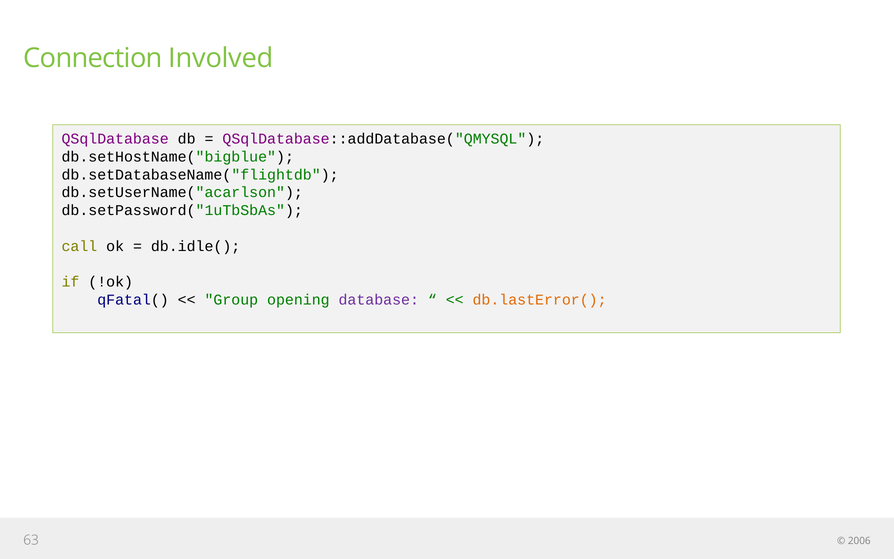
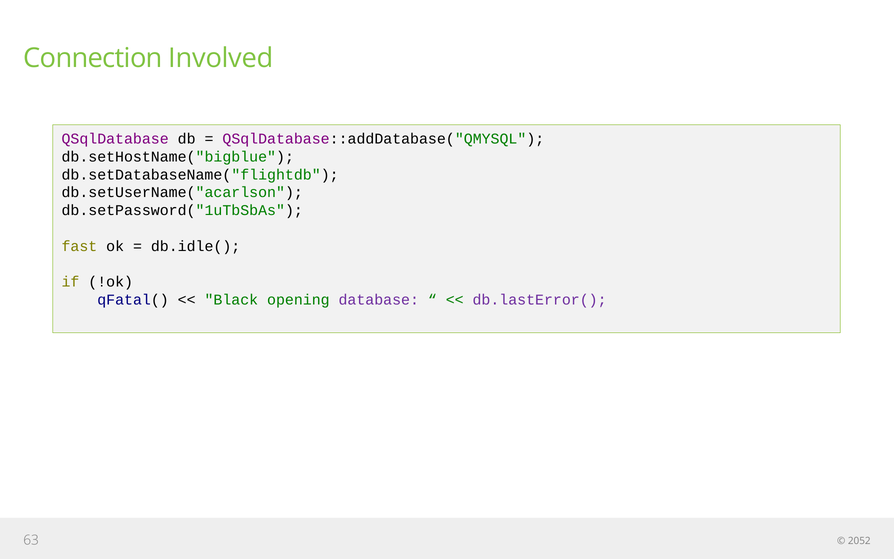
call: call -> fast
Group: Group -> Black
db.lastError( colour: orange -> purple
2006: 2006 -> 2052
